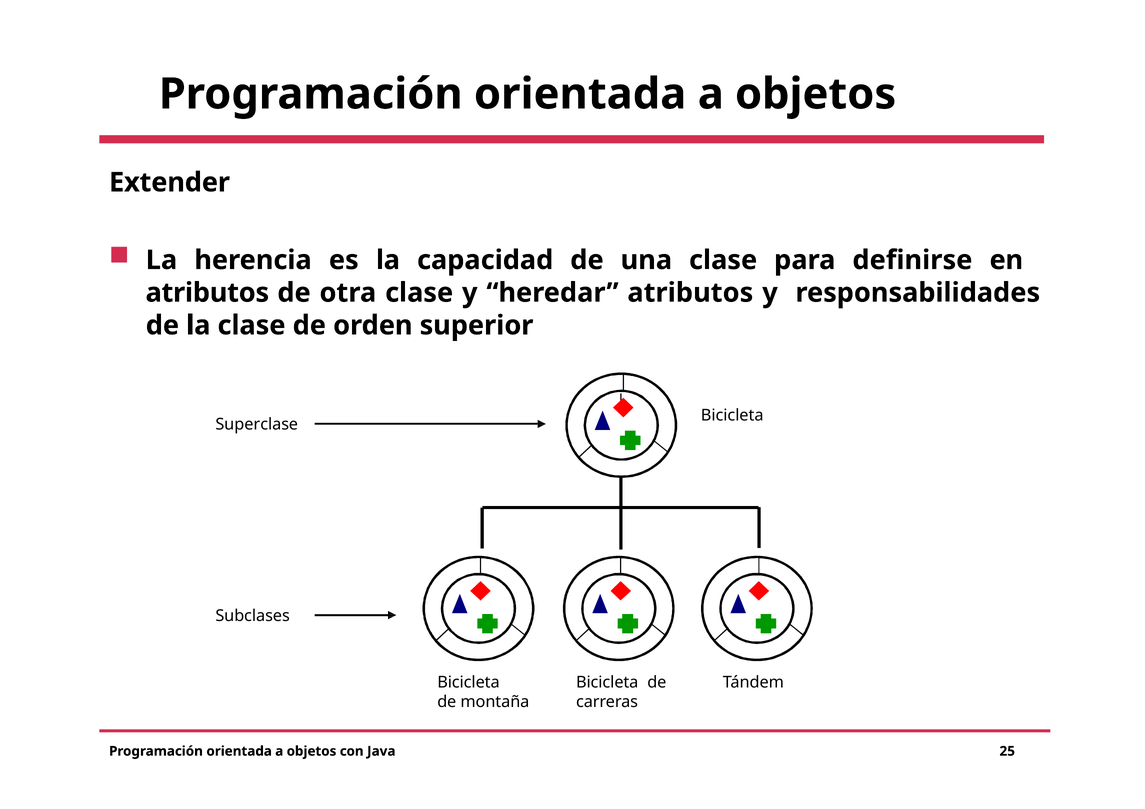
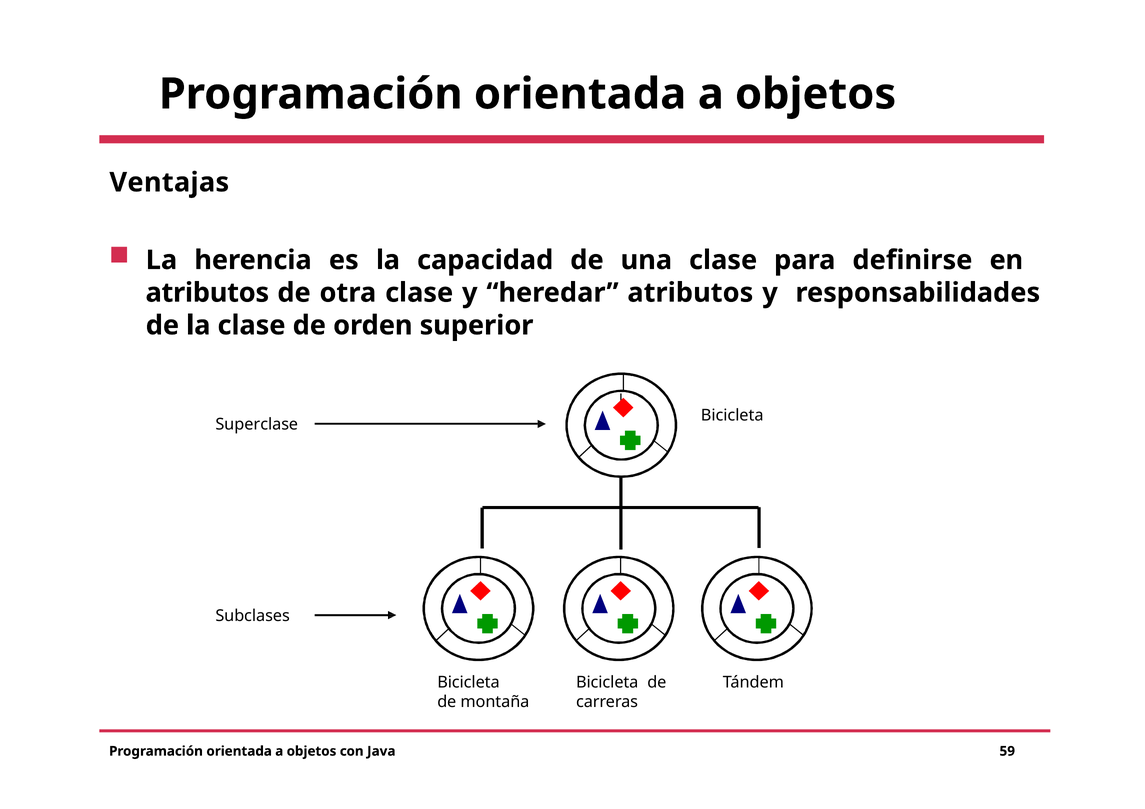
Extender: Extender -> Ventajas
25: 25 -> 59
